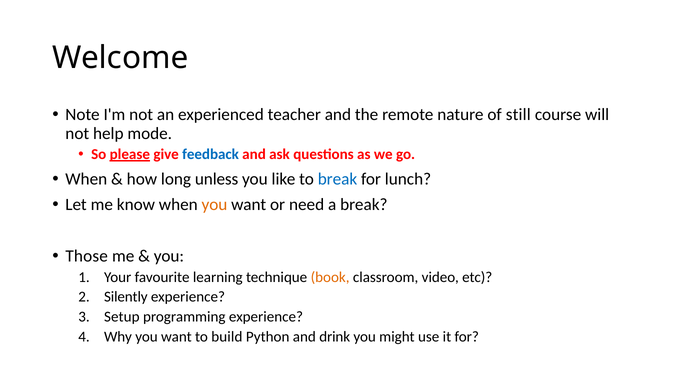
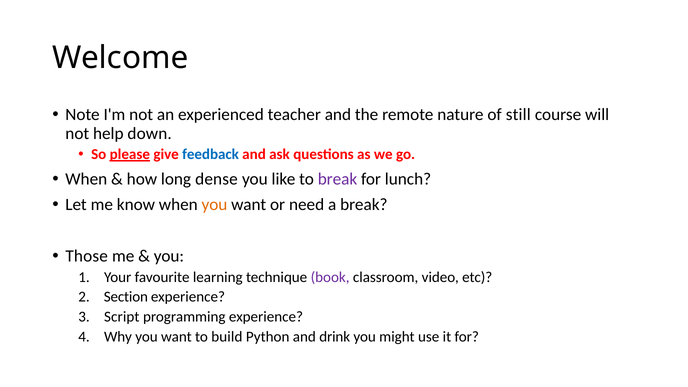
mode: mode -> down
unless: unless -> dense
break at (337, 179) colour: blue -> purple
book colour: orange -> purple
Silently: Silently -> Section
Setup: Setup -> Script
